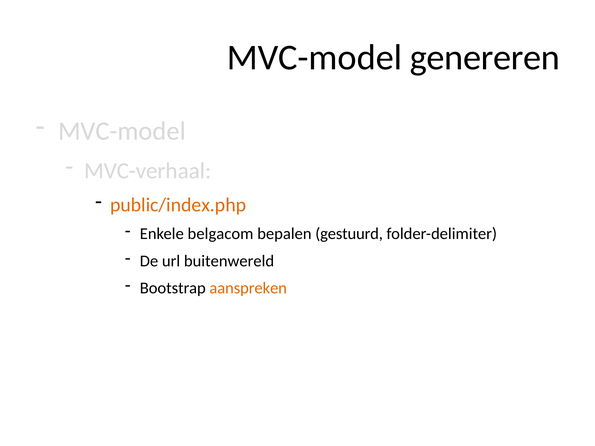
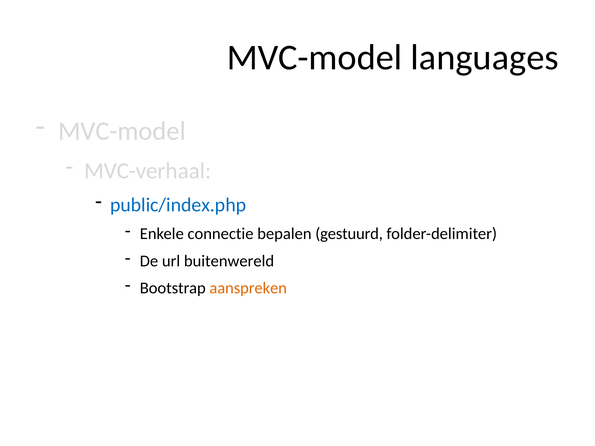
genereren: genereren -> languages
public/index.php colour: orange -> blue
belgacom: belgacom -> connectie
